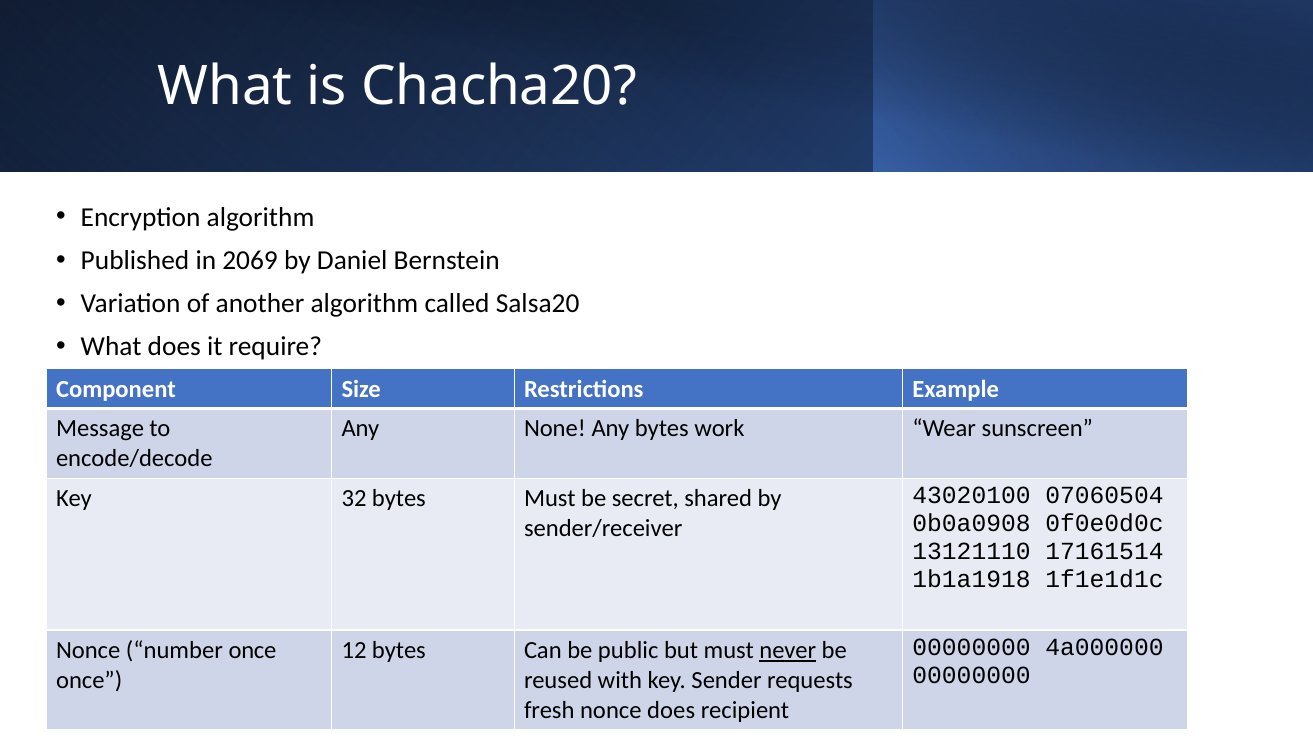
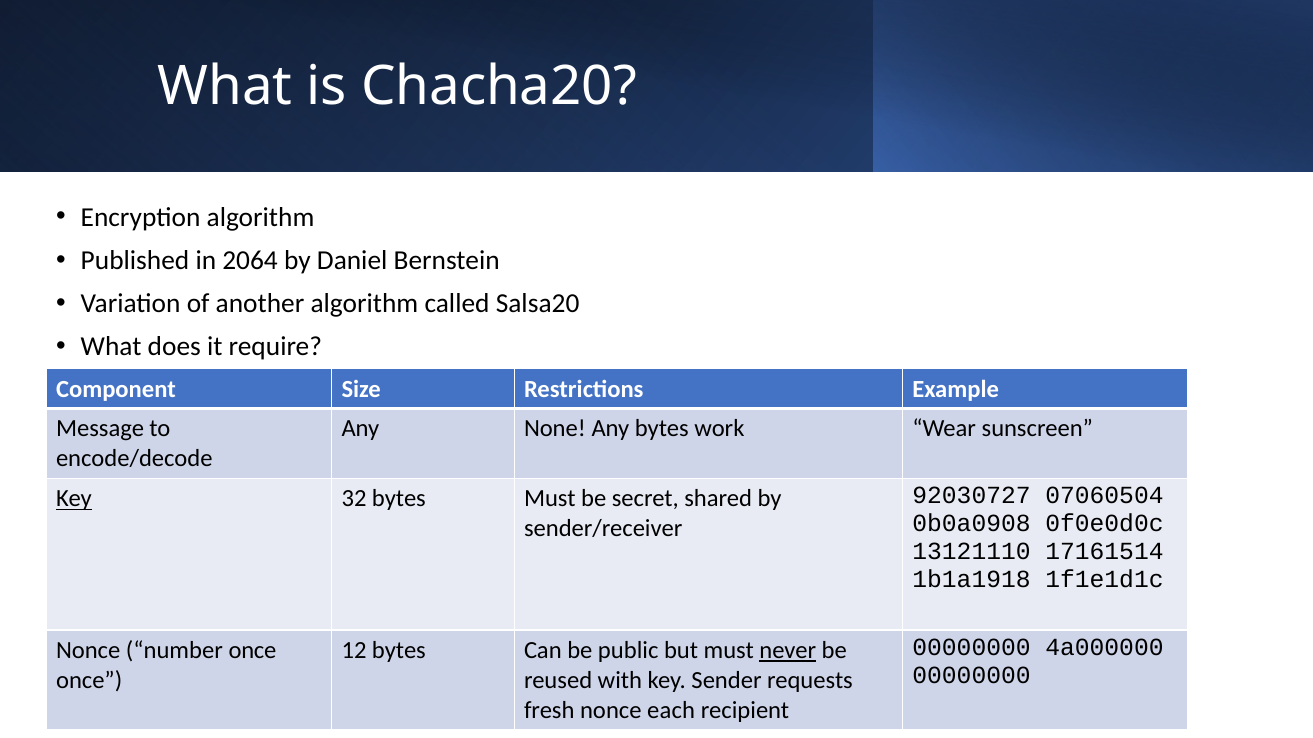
2069: 2069 -> 2064
43020100: 43020100 -> 92030727
Key at (74, 499) underline: none -> present
nonce does: does -> each
